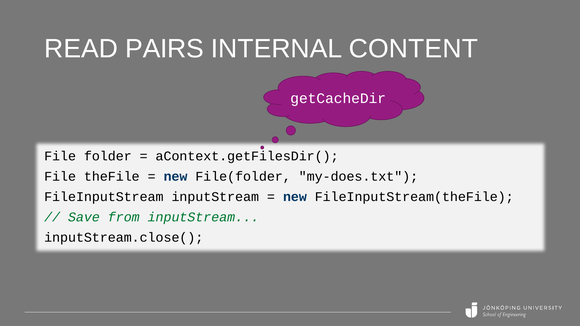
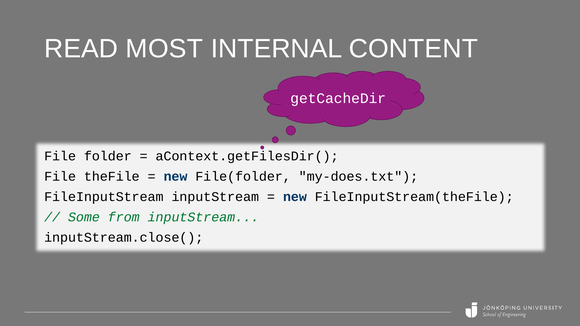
PAIRS: PAIRS -> MOST
Save: Save -> Some
